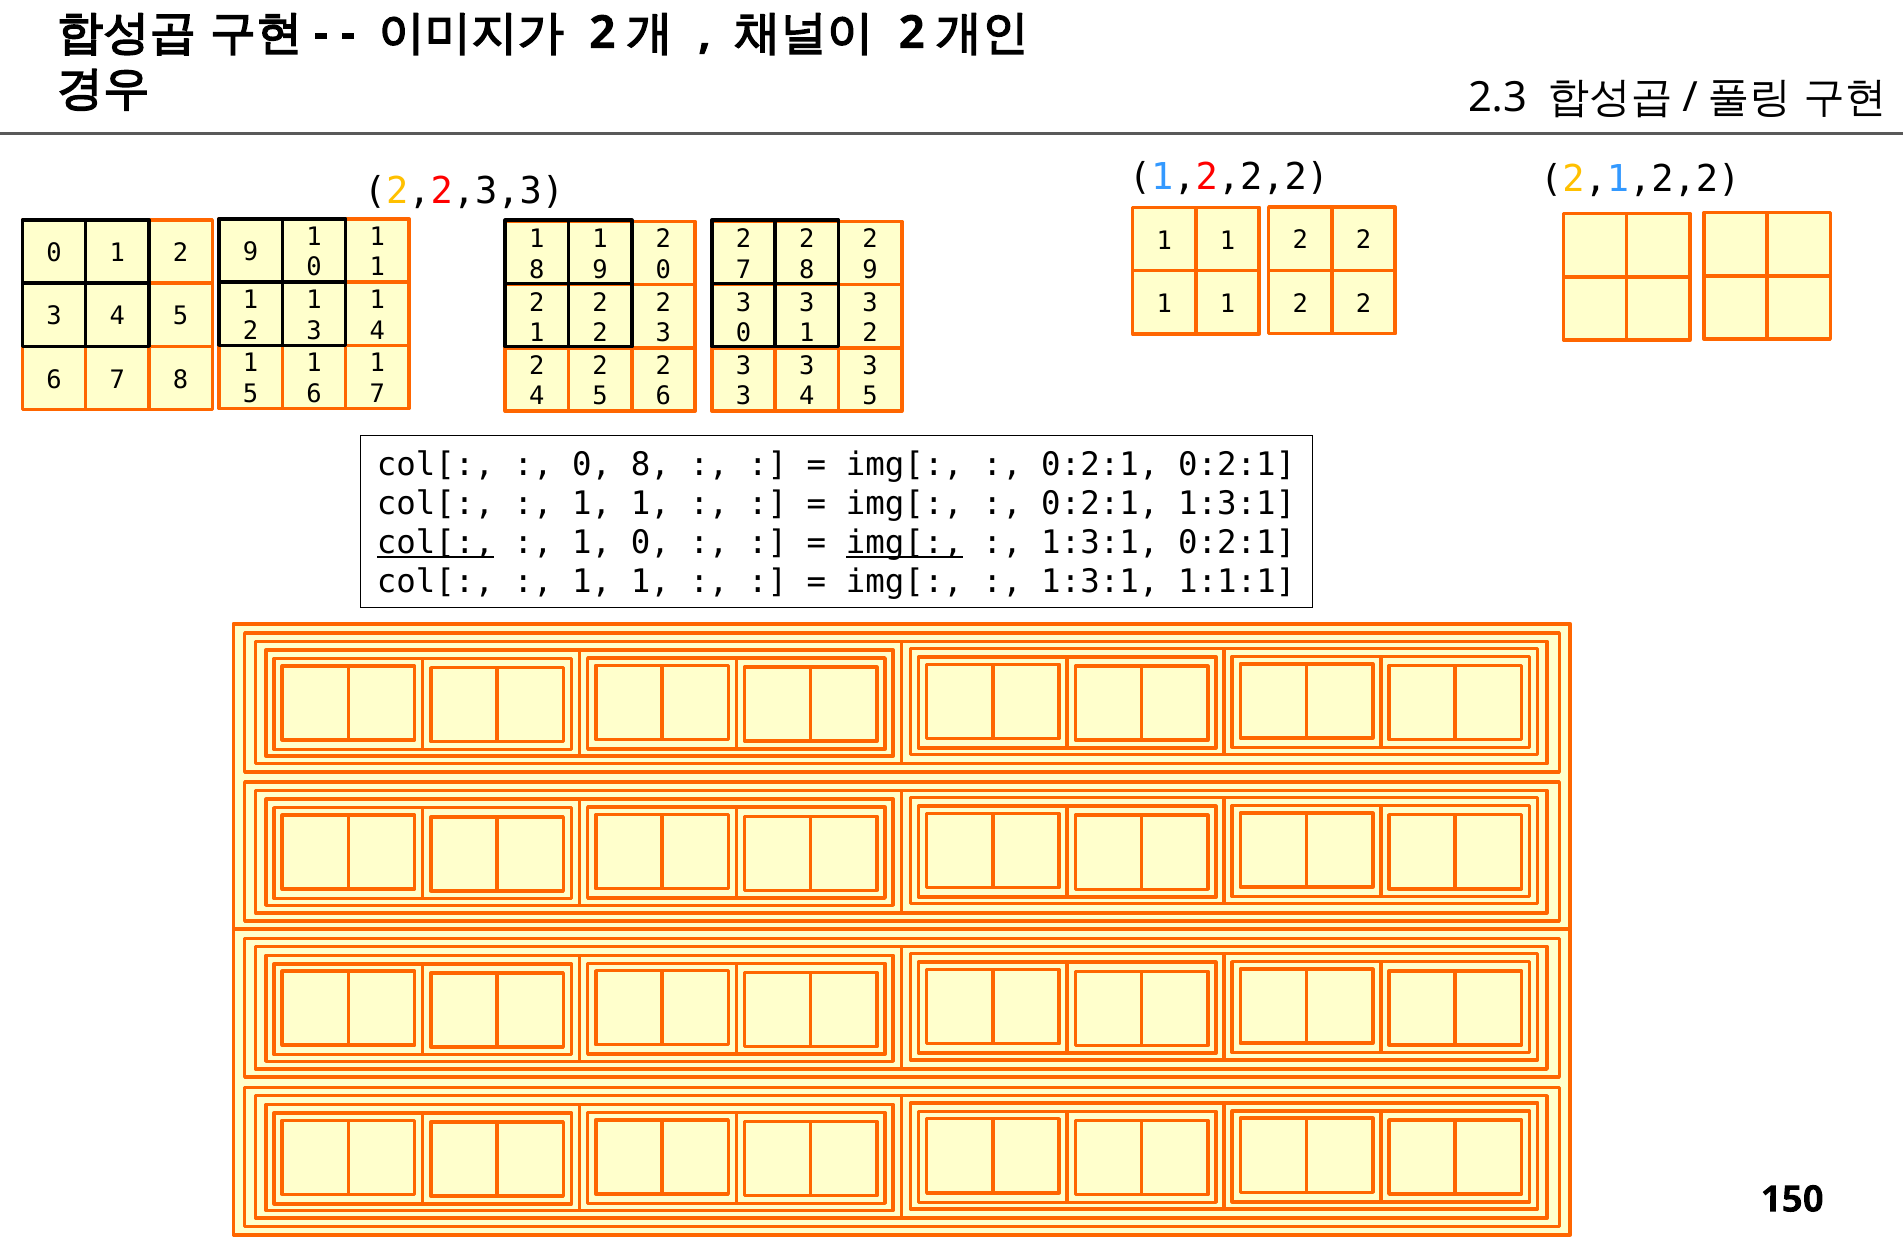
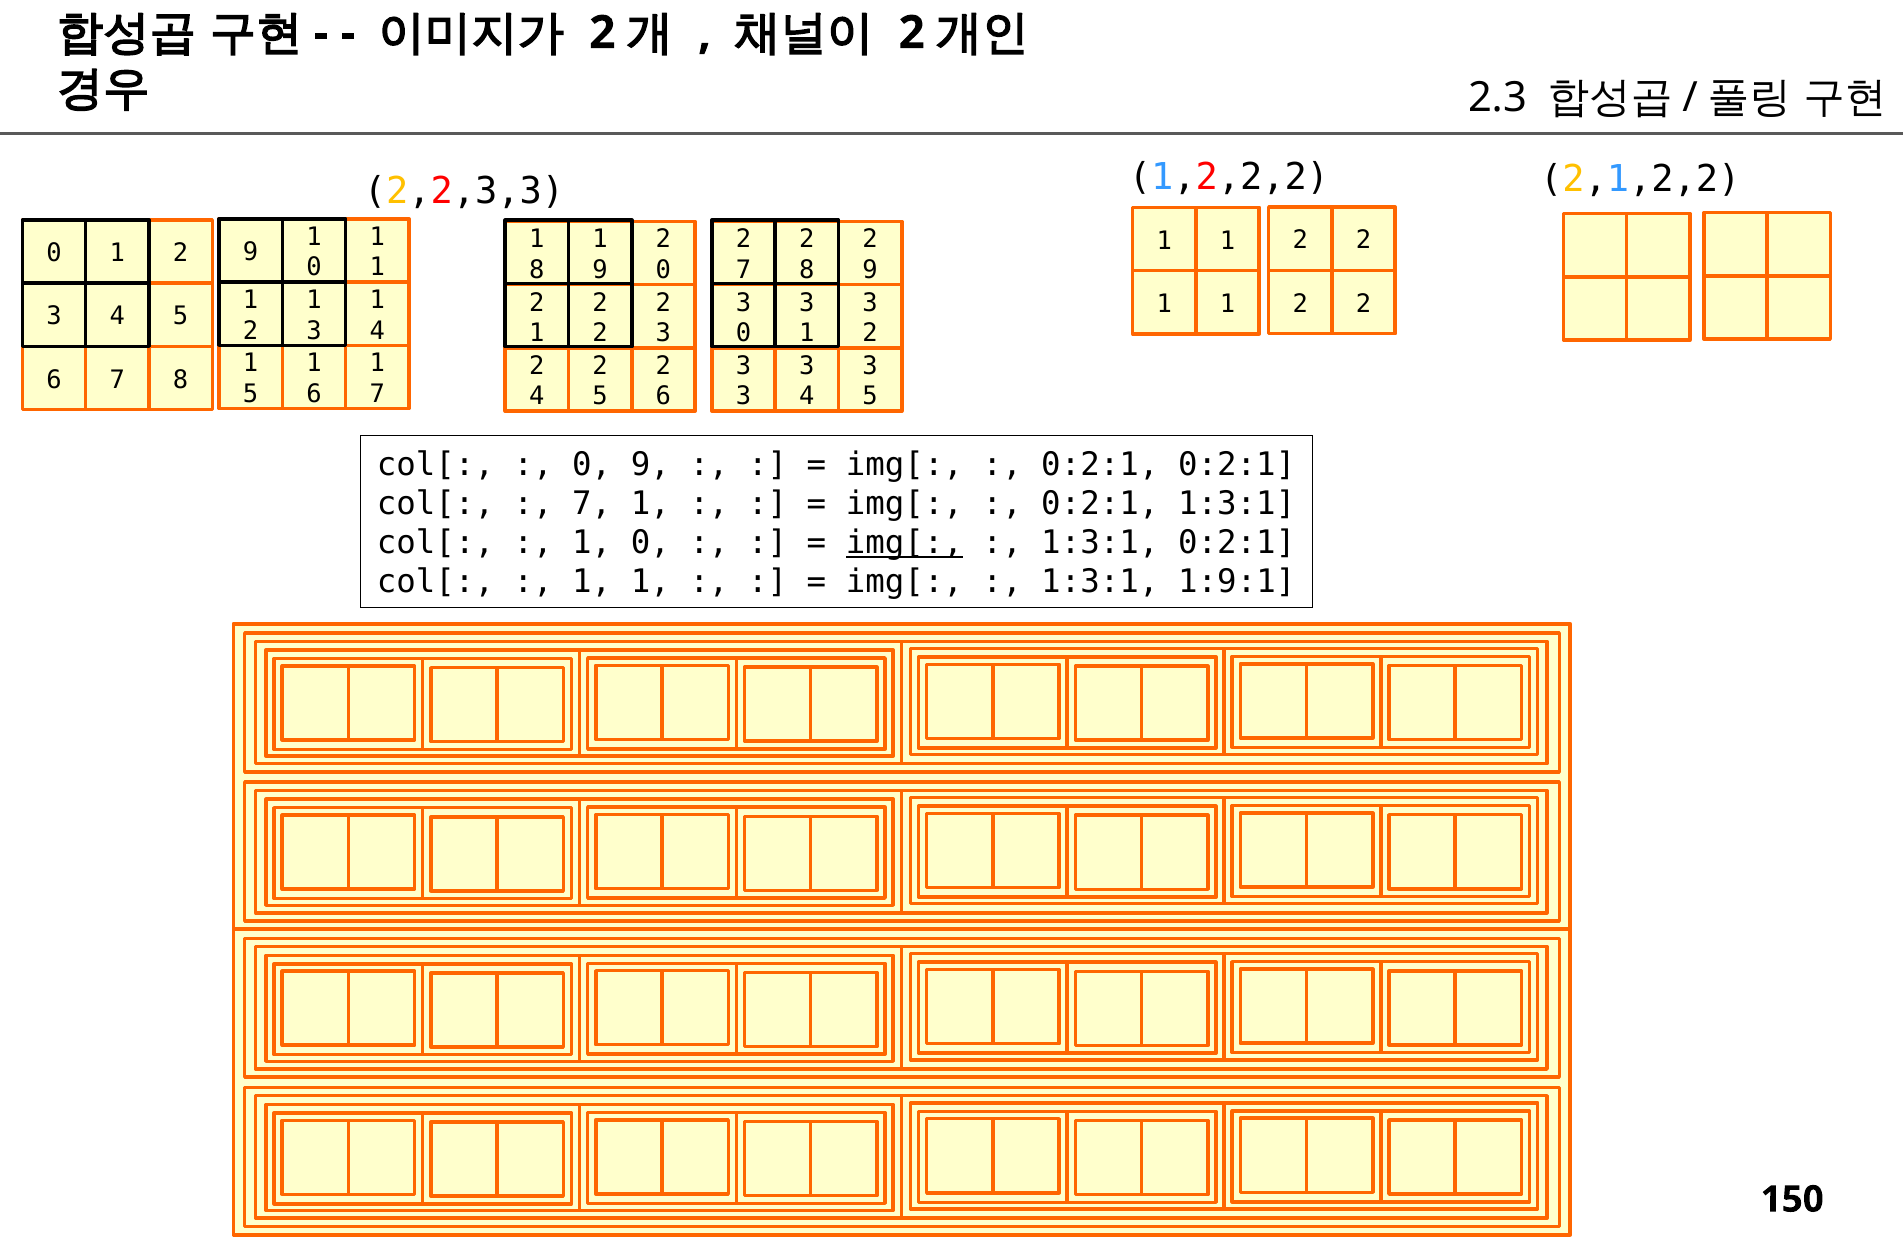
0 8: 8 -> 9
1 at (592, 504): 1 -> 7
col[ at (435, 543) underline: present -> none
1:1:1: 1:1:1 -> 1:9:1
